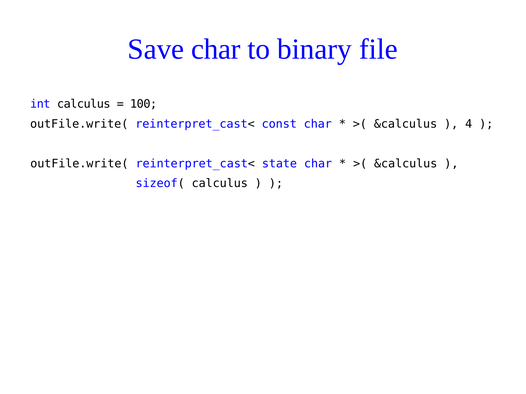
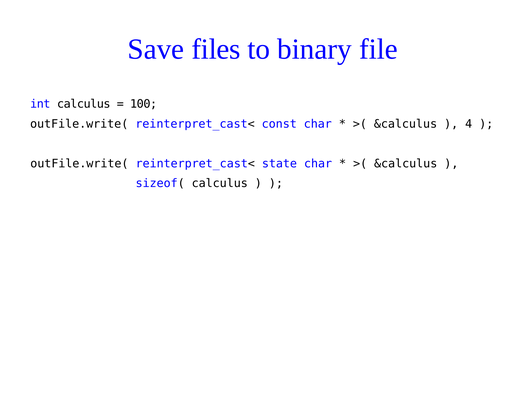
Save char: char -> files
